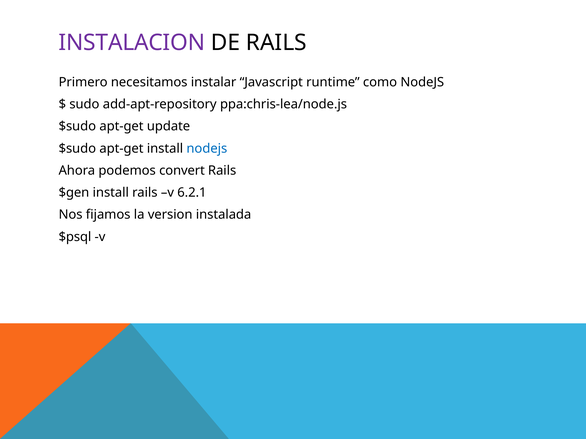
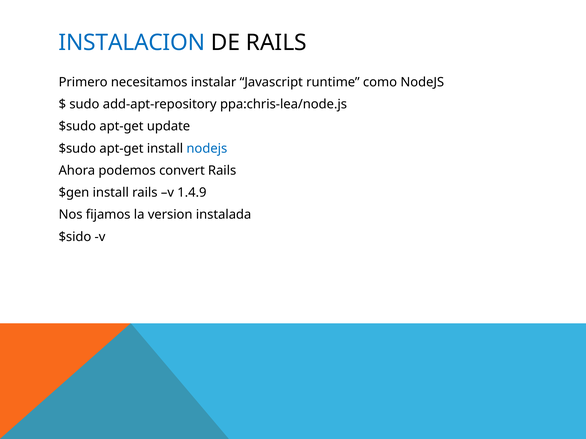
INSTALACION colour: purple -> blue
6.2.1: 6.2.1 -> 1.4.9
$psql: $psql -> $sido
